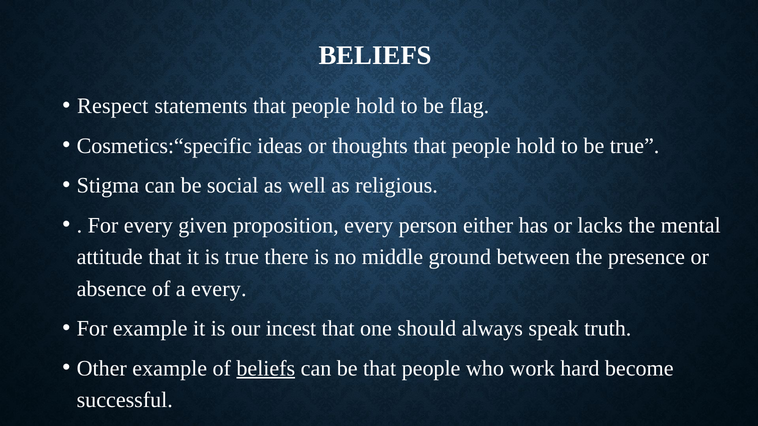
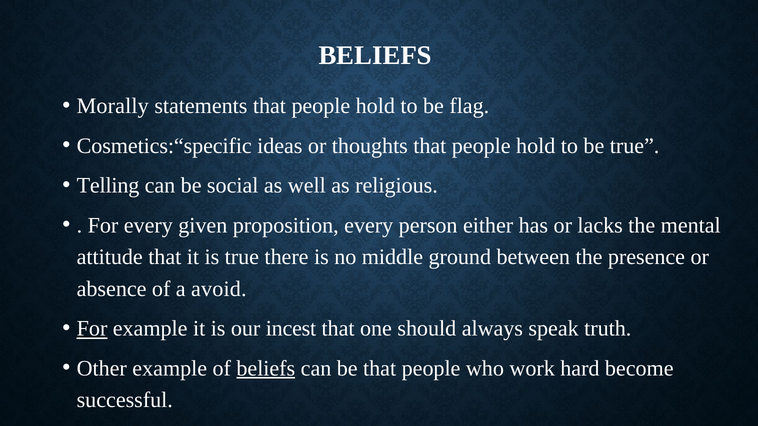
Respect: Respect -> Morally
Stigma: Stigma -> Telling
a every: every -> avoid
For at (92, 329) underline: none -> present
